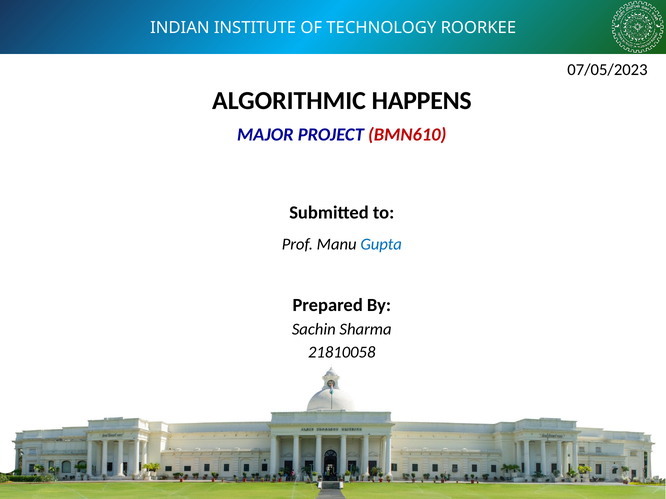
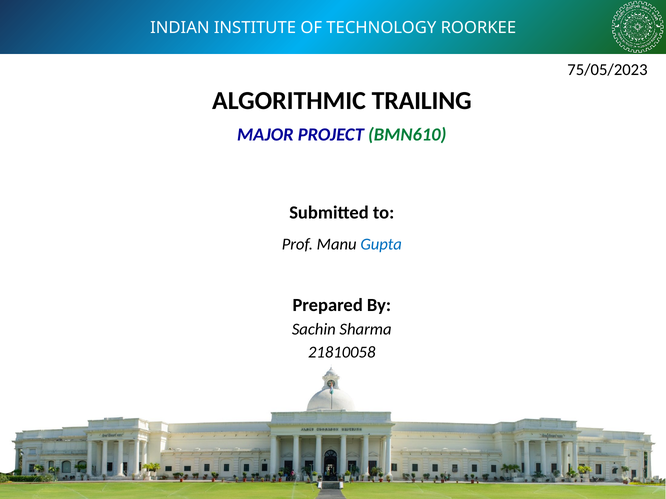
07/05/2023: 07/05/2023 -> 75/05/2023
HAPPENS: HAPPENS -> TRAILING
BMN610 colour: red -> green
